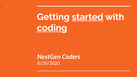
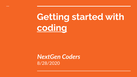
started underline: present -> none
